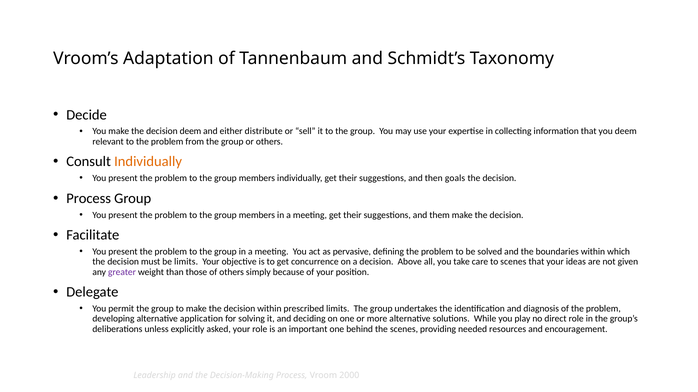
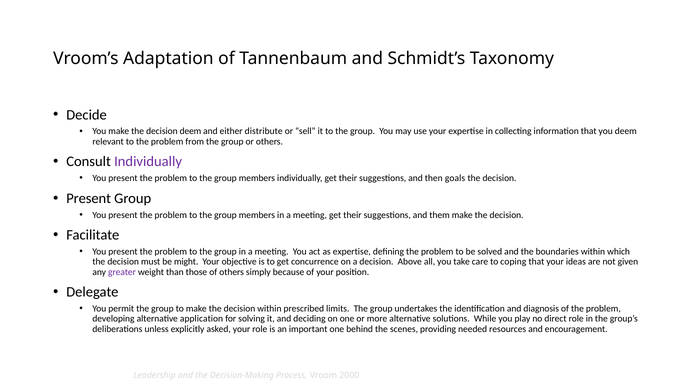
Individually at (148, 162) colour: orange -> purple
Process at (89, 199): Process -> Present
as pervasive: pervasive -> expertise
be limits: limits -> might
to scenes: scenes -> coping
